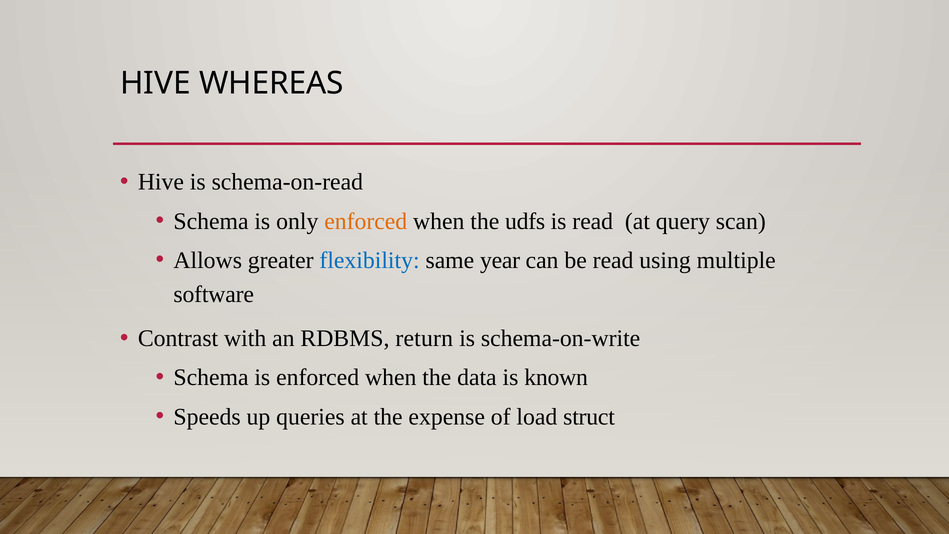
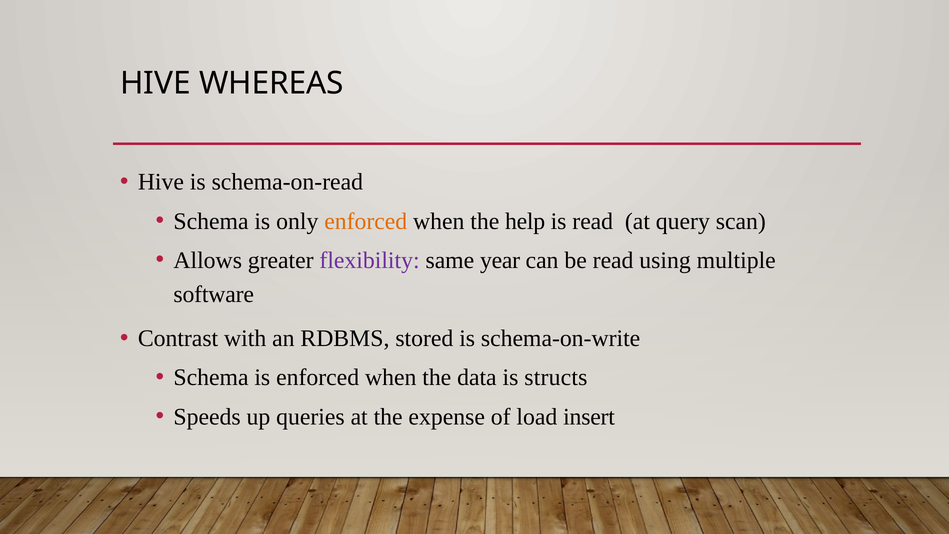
udfs: udfs -> help
flexibility colour: blue -> purple
return: return -> stored
known: known -> structs
struct: struct -> insert
